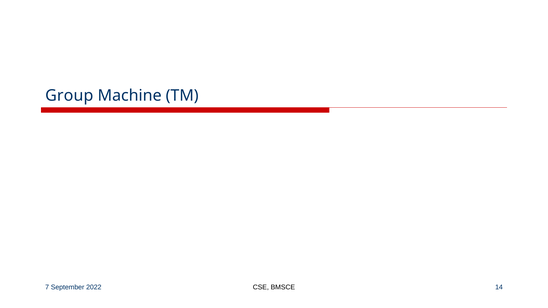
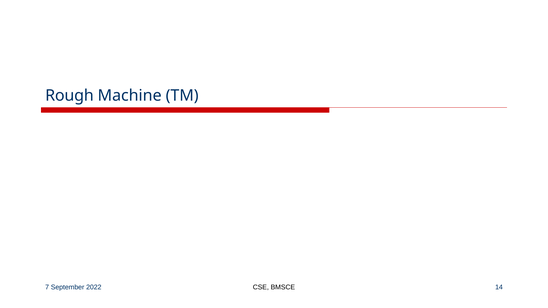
Group: Group -> Rough
